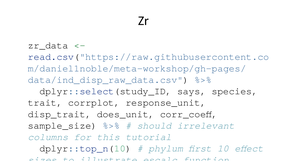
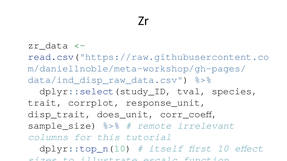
says: says -> tval
should: should -> remote
phylum: phylum -> itself
